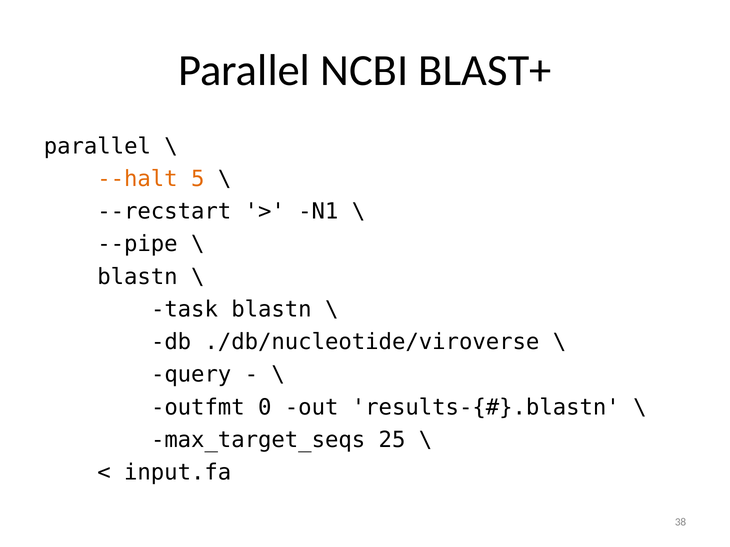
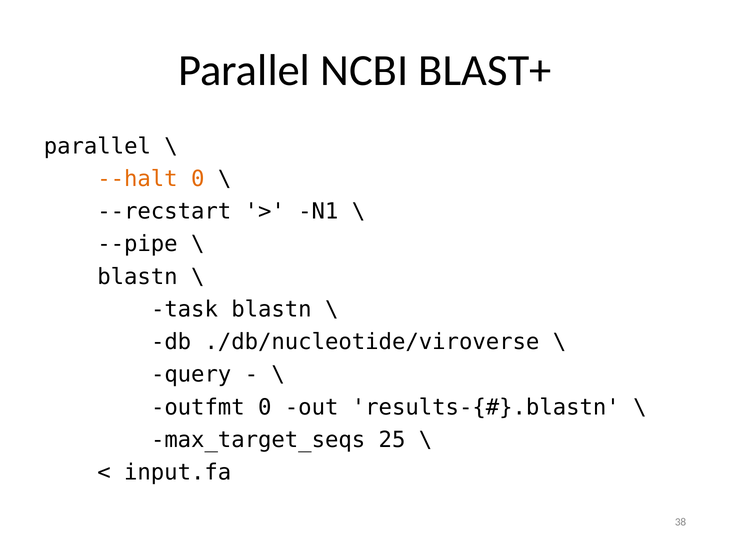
--halt 5: 5 -> 0
